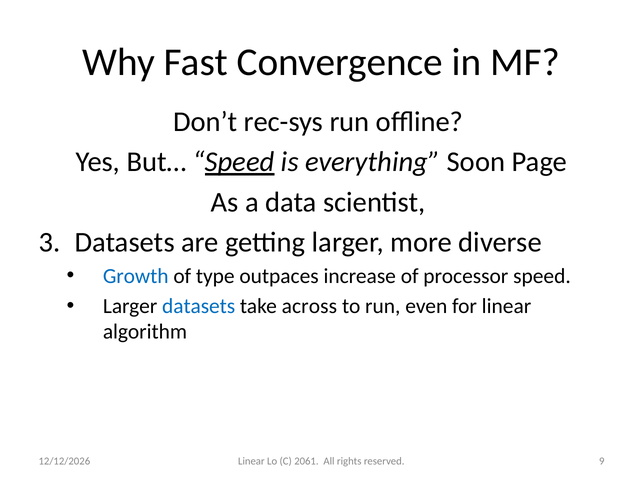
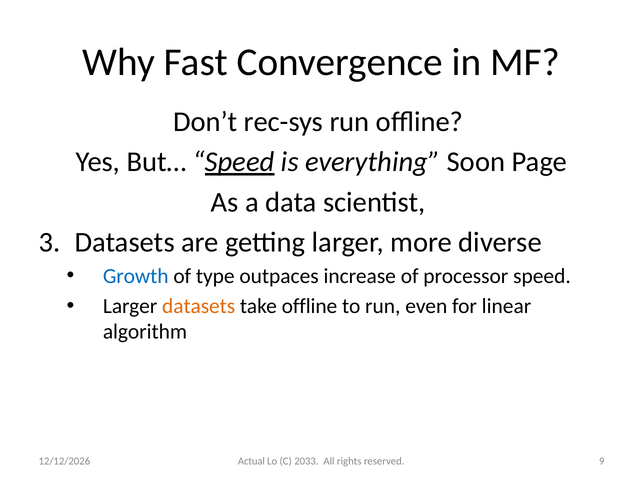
datasets at (199, 306) colour: blue -> orange
take across: across -> offline
Linear at (251, 460): Linear -> Actual
2061: 2061 -> 2033
